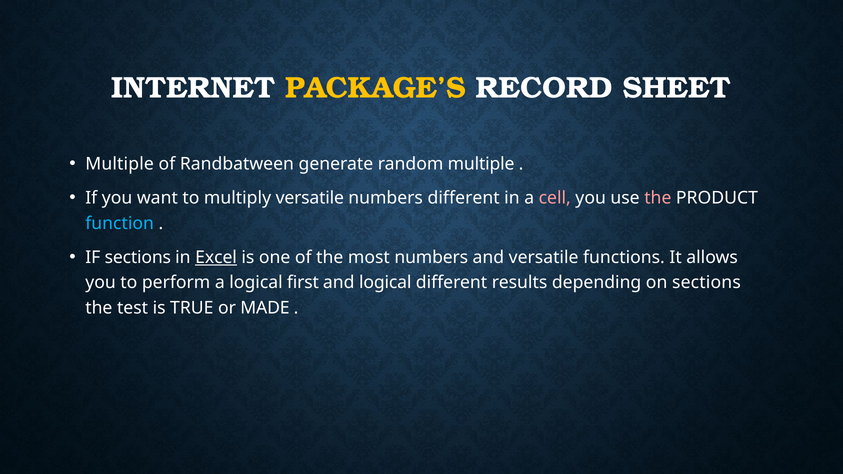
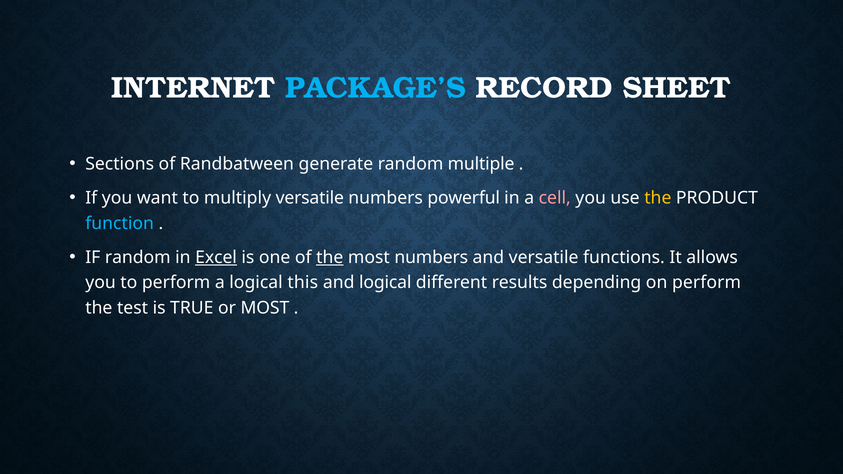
PACKAGE’S colour: yellow -> light blue
Multiple at (120, 164): Multiple -> Sections
numbers different: different -> powerful
the at (658, 198) colour: pink -> yellow
IF sections: sections -> random
the at (330, 258) underline: none -> present
first: first -> this
on sections: sections -> perform
or MADE: MADE -> MOST
